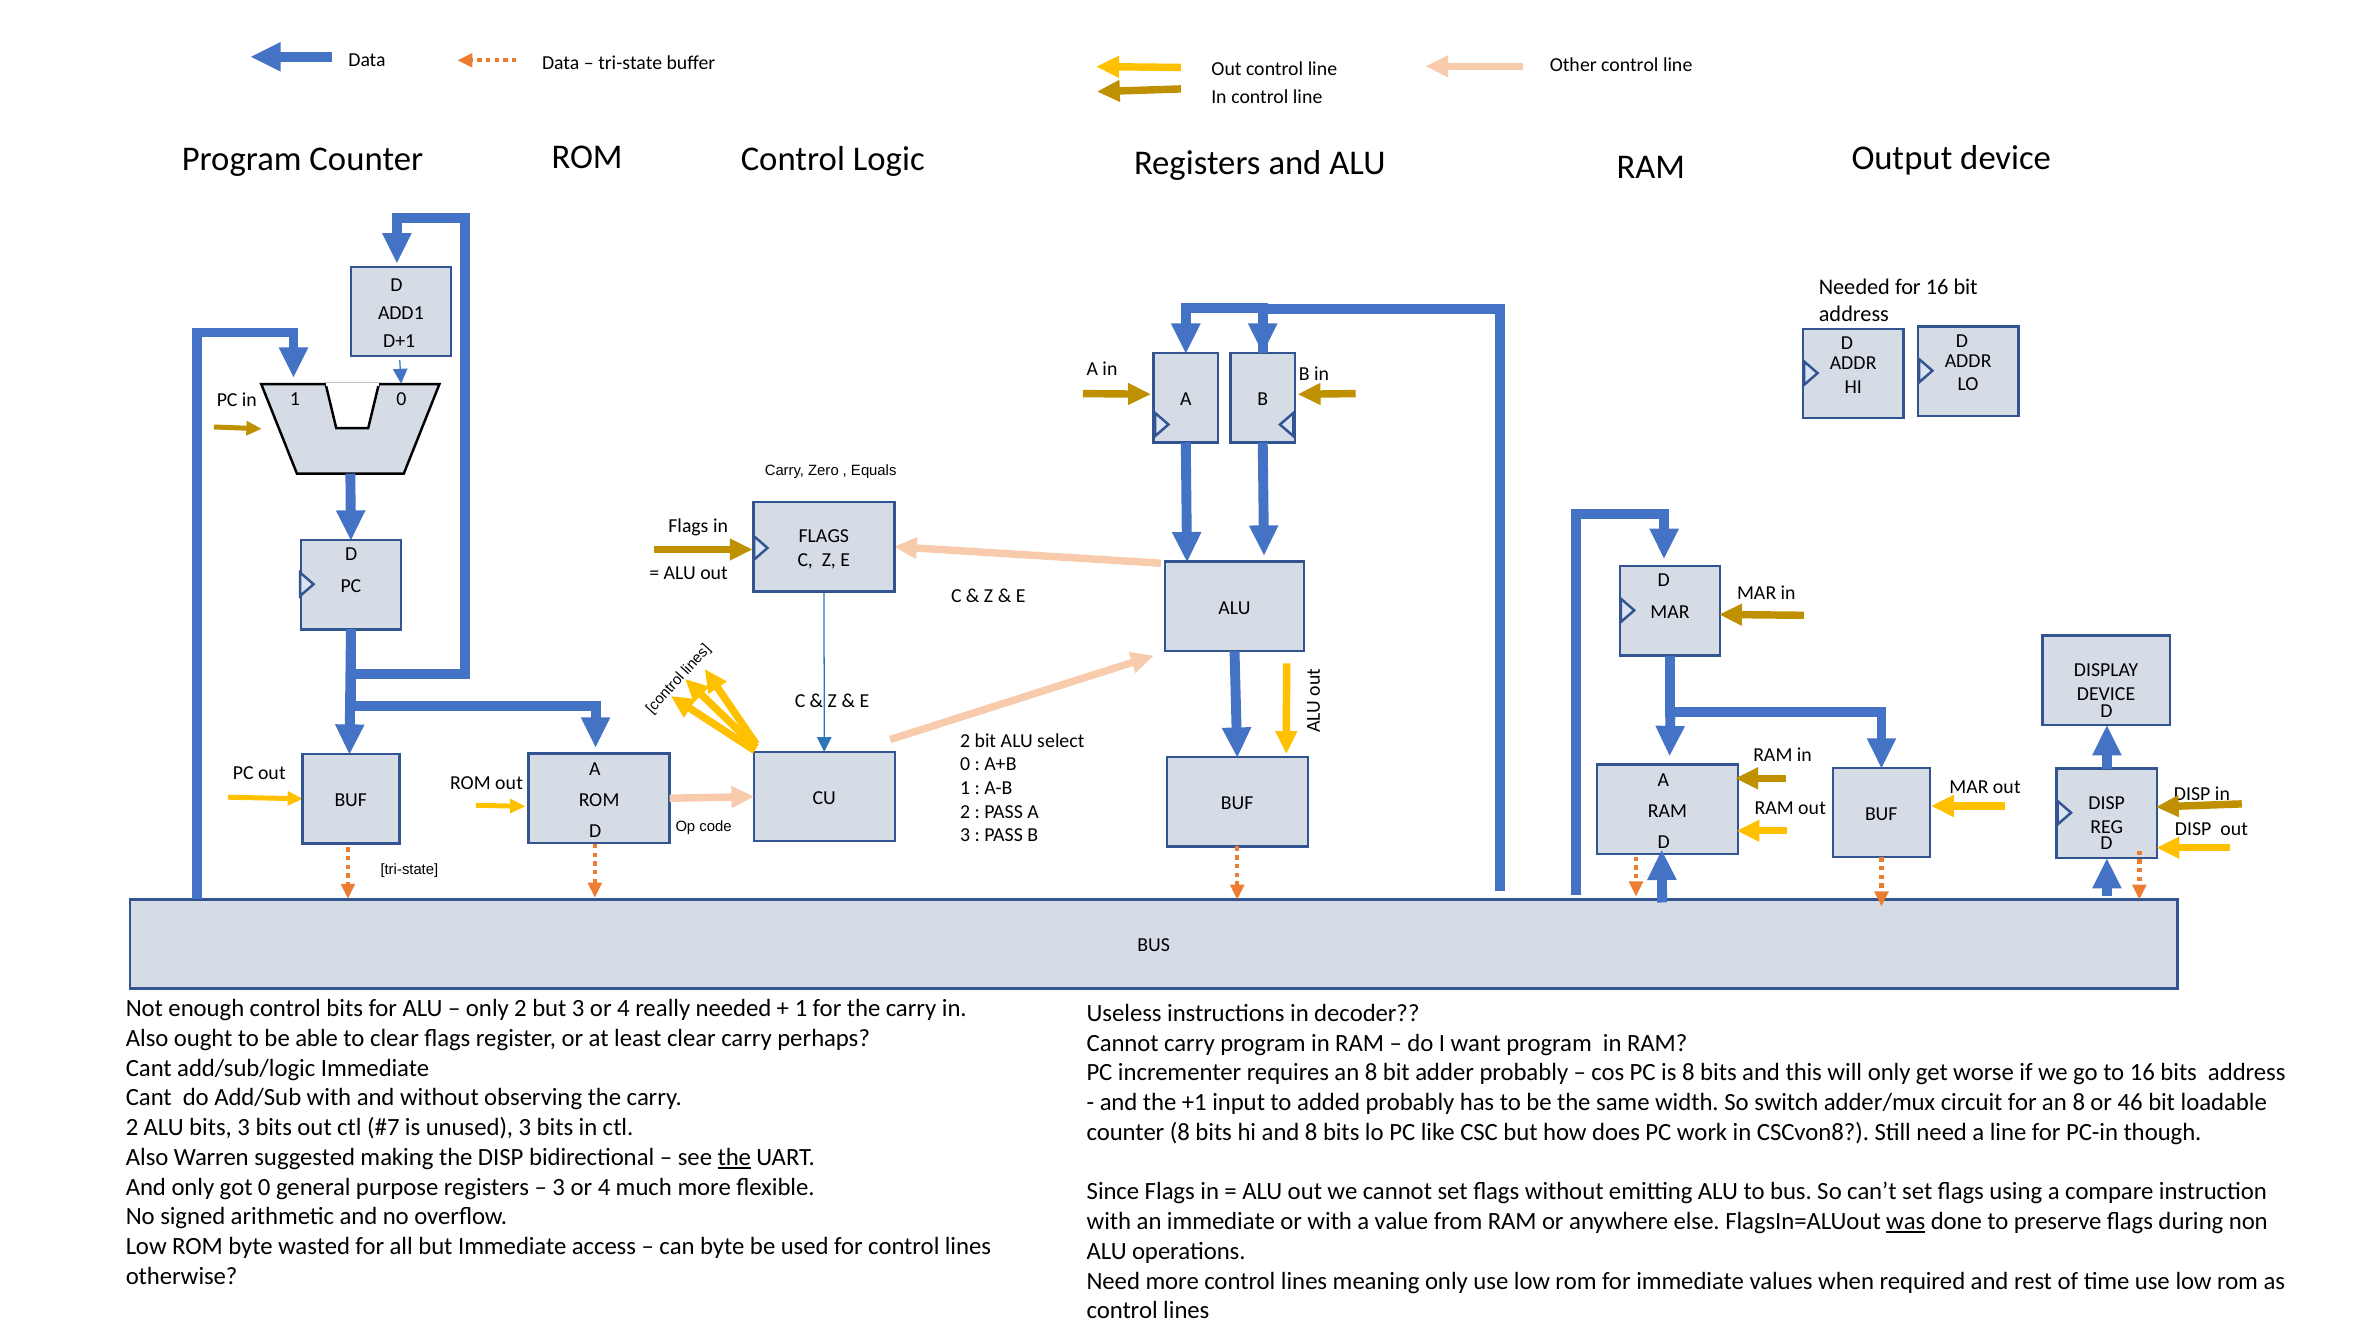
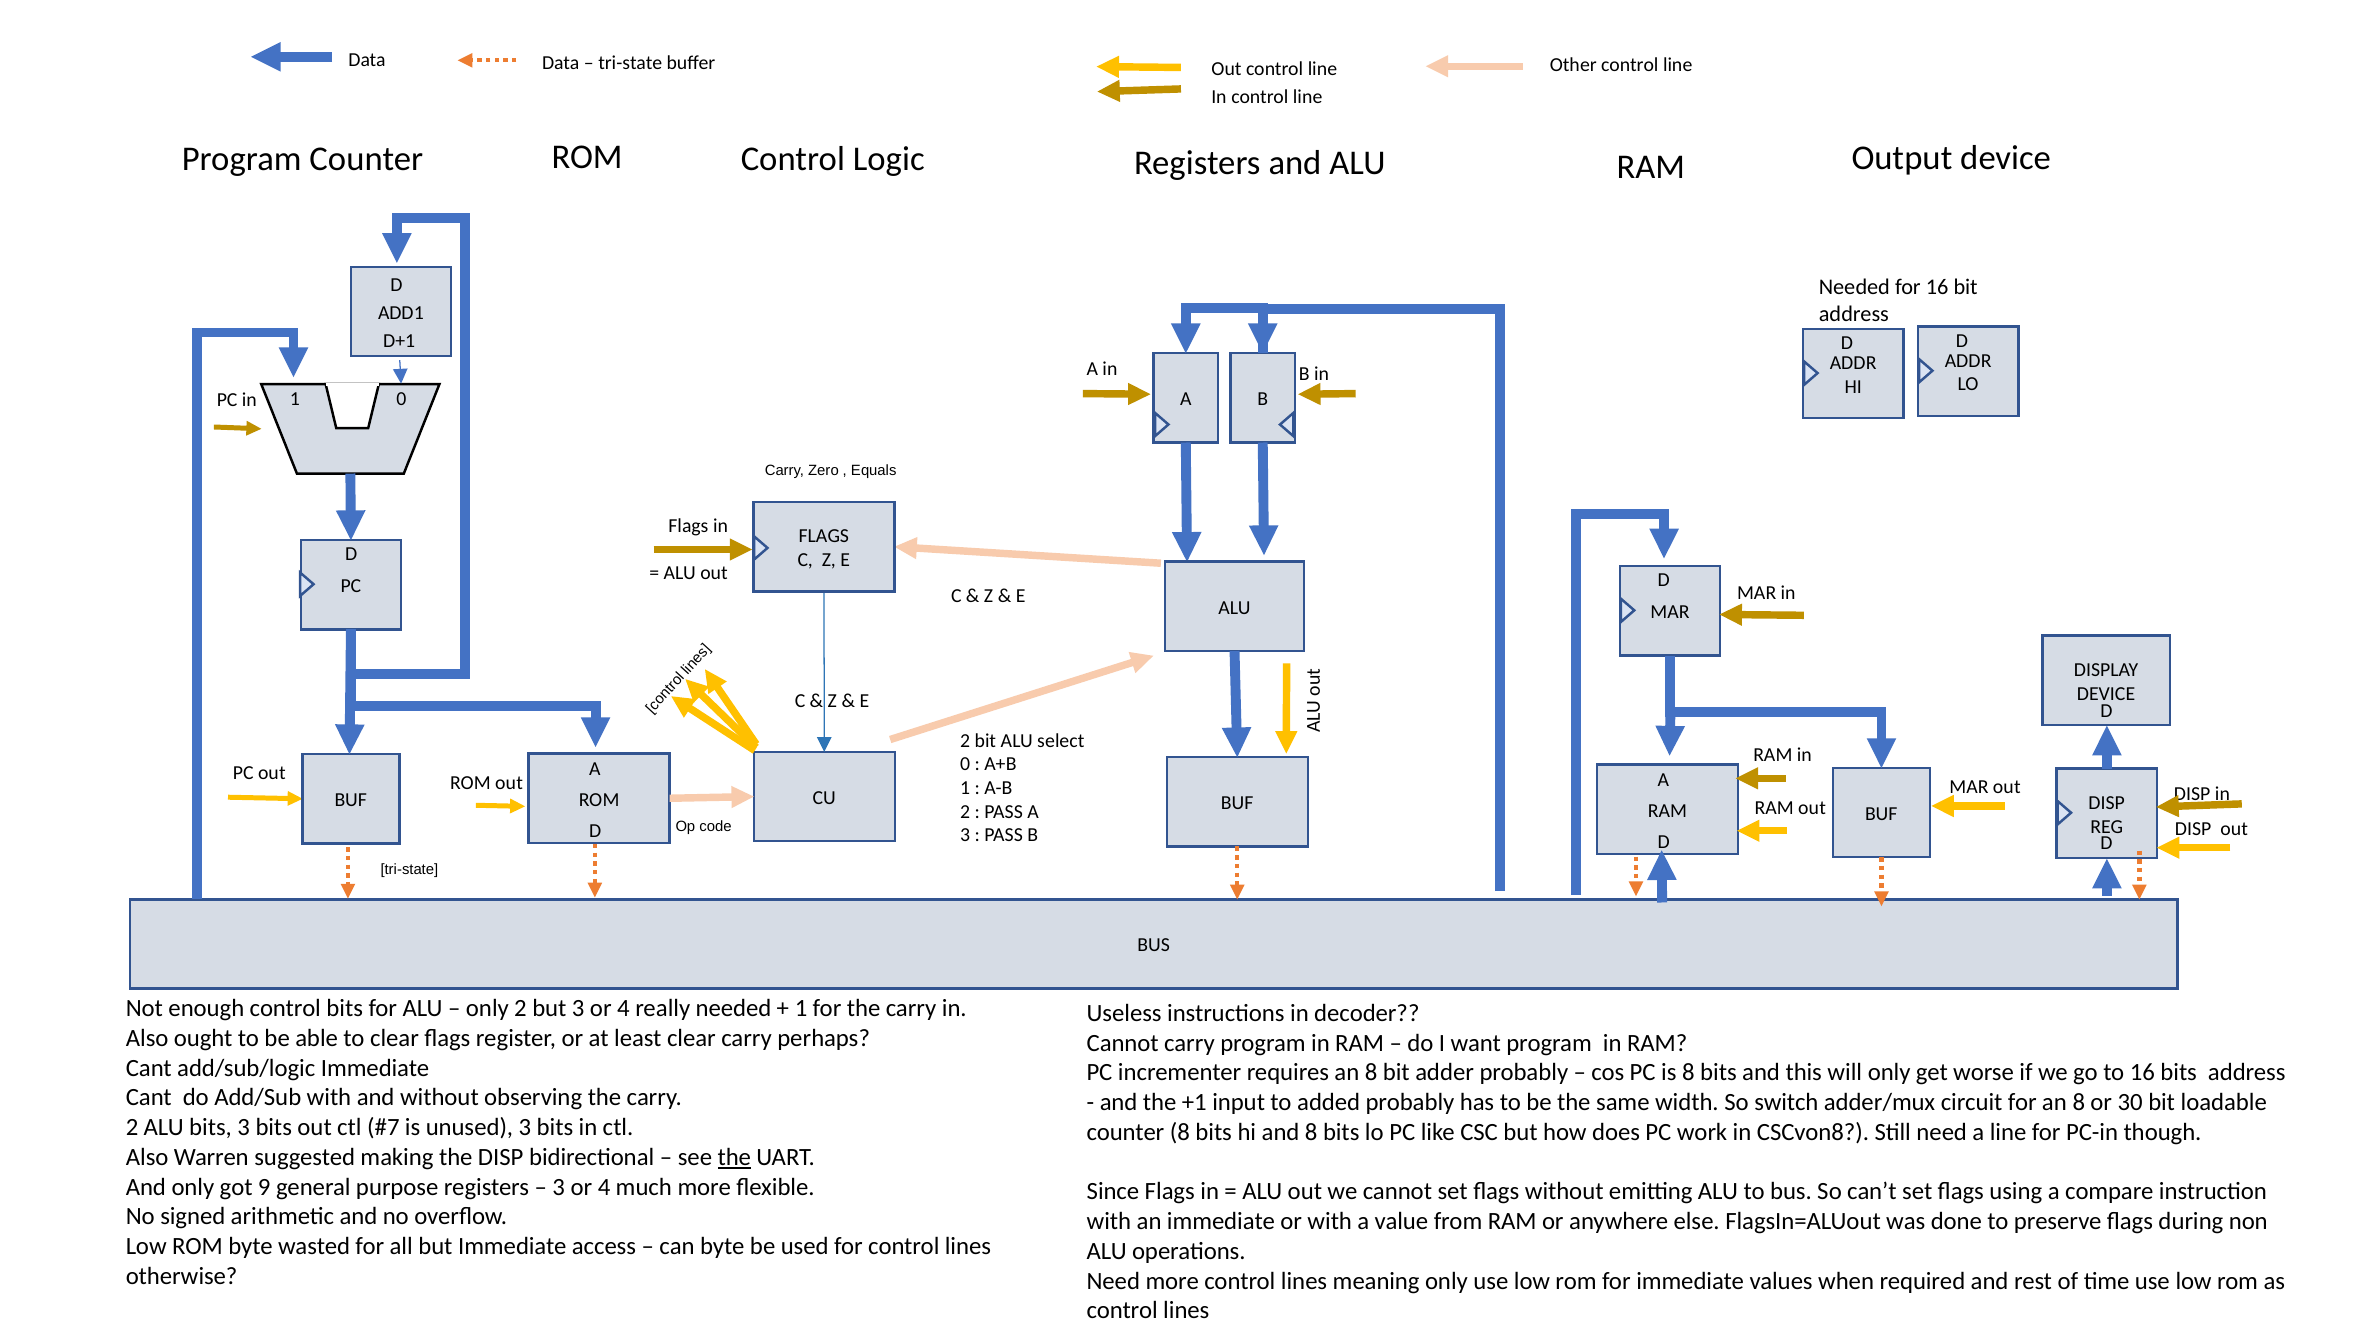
46: 46 -> 30
got 0: 0 -> 9
was underline: present -> none
